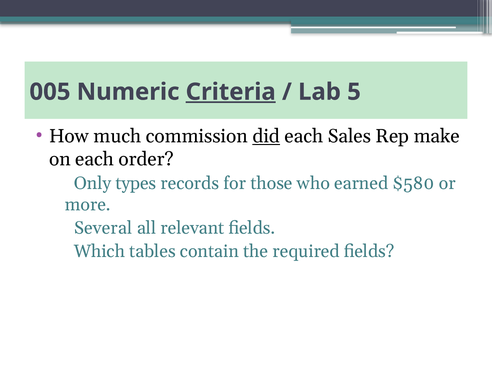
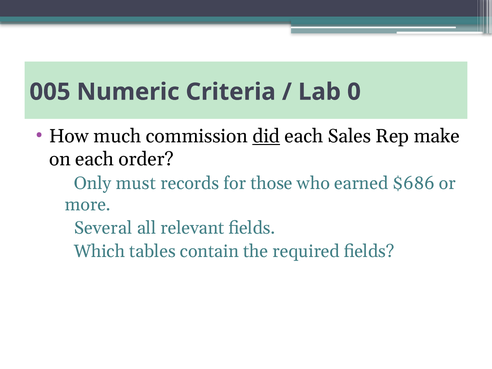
Criteria underline: present -> none
5: 5 -> 0
types: types -> must
$580: $580 -> $686
